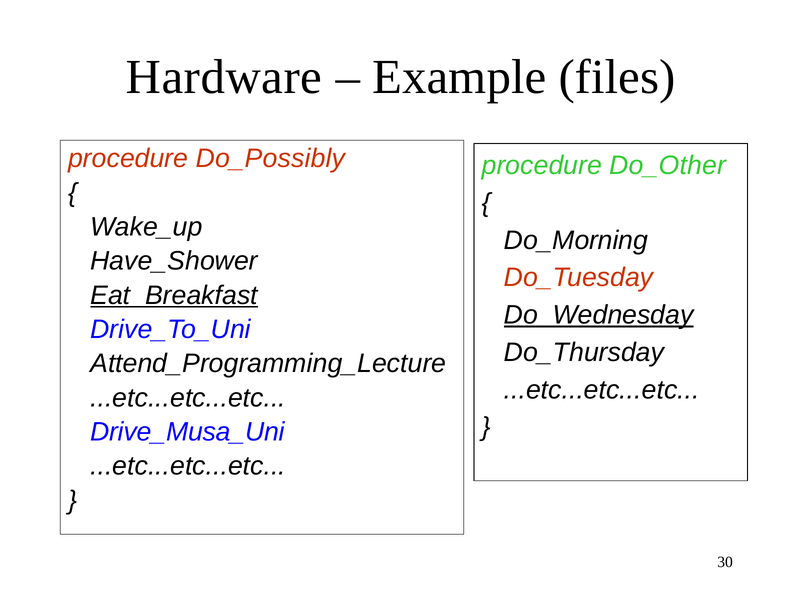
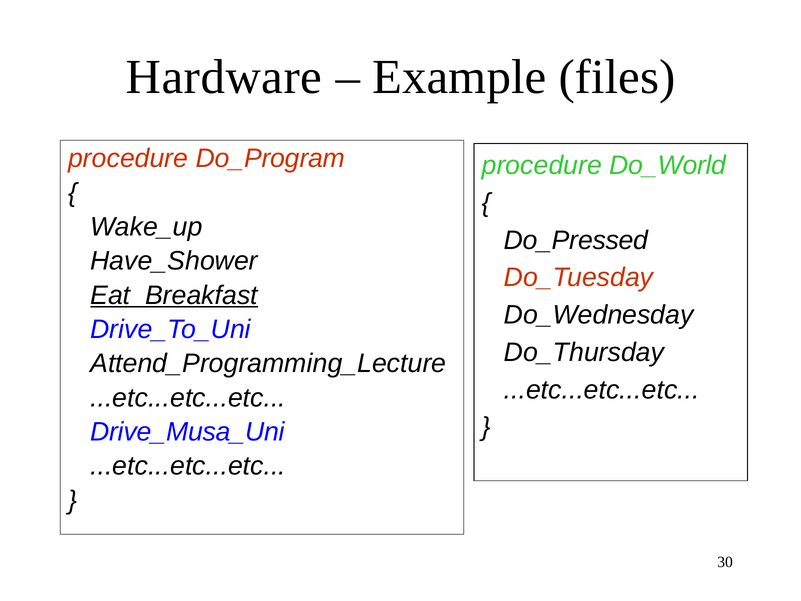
Do_Possibly: Do_Possibly -> Do_Program
Do_Other: Do_Other -> Do_World
Do_Morning: Do_Morning -> Do_Pressed
Do_Wednesday underline: present -> none
